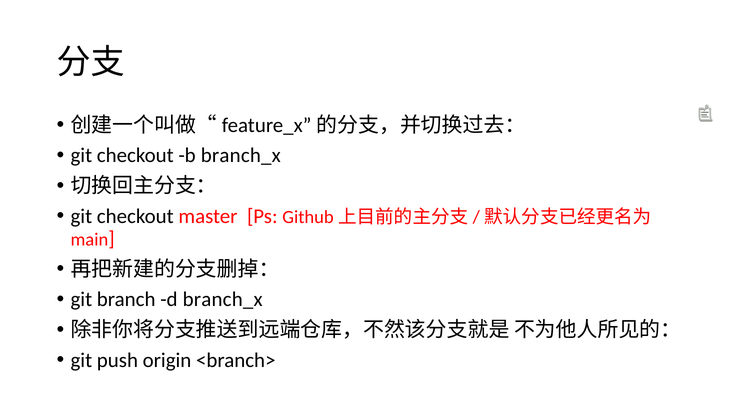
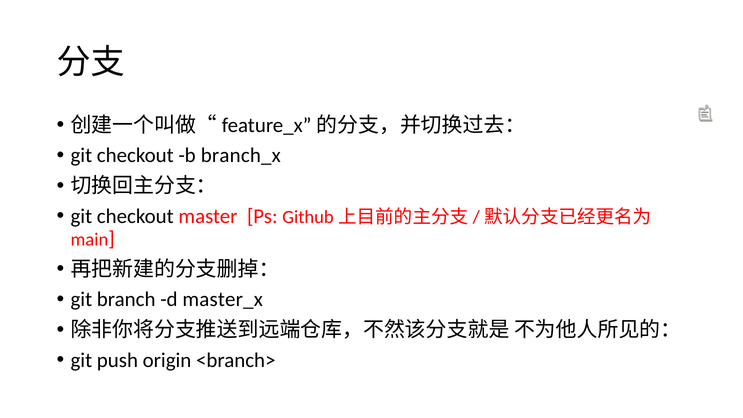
d branch_x: branch_x -> master_x
